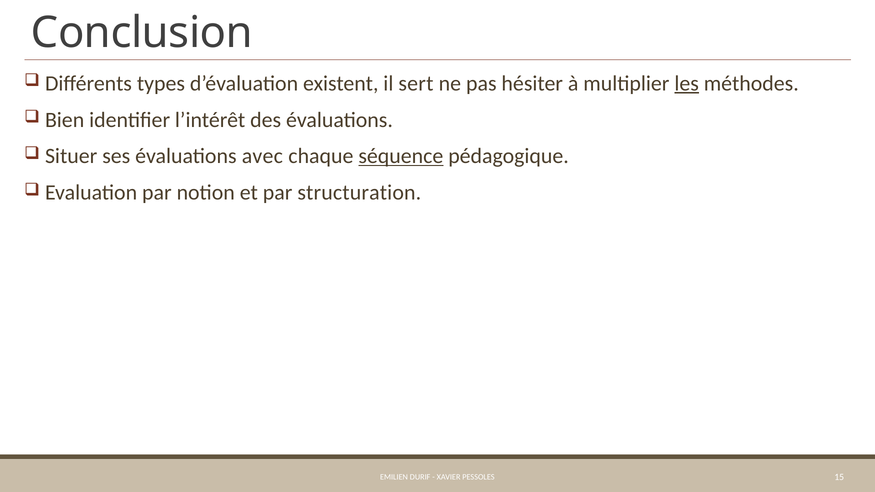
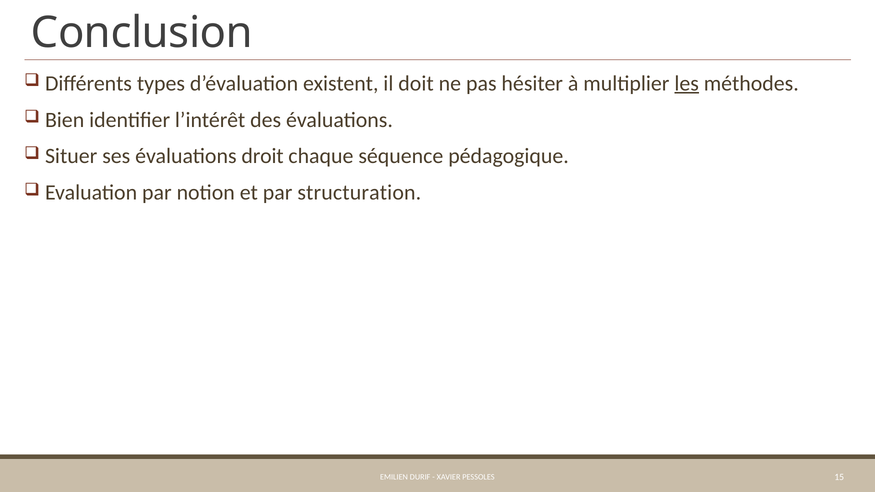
sert: sert -> doit
avec: avec -> droit
séquence underline: present -> none
